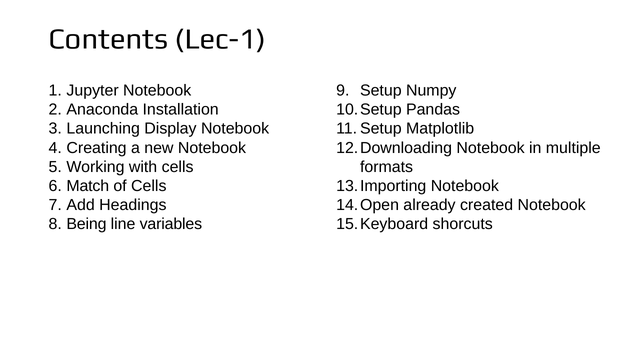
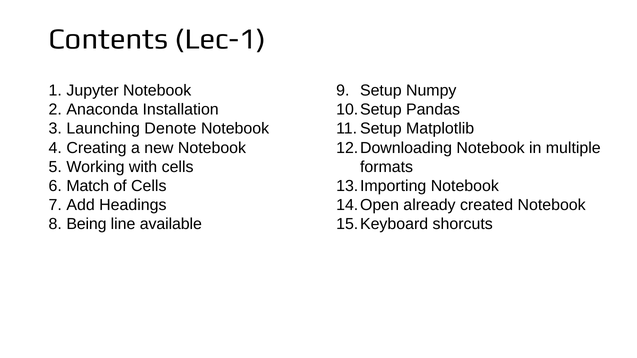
Display: Display -> Denote
variables: variables -> available
